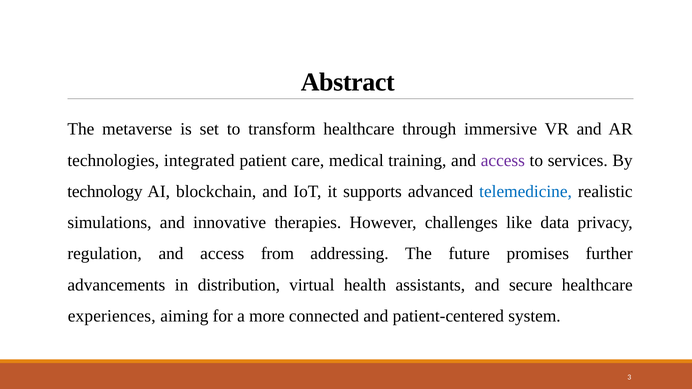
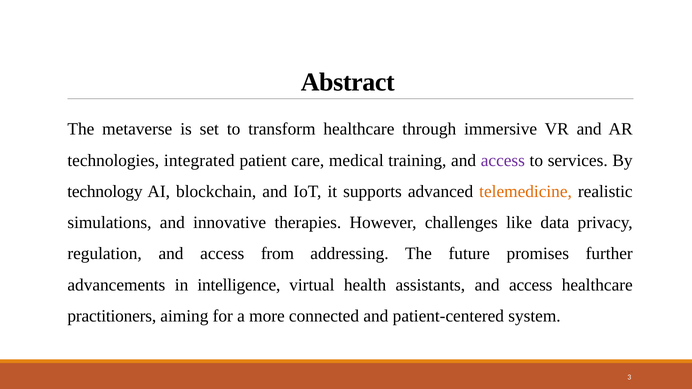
telemedicine colour: blue -> orange
distribution: distribution -> intelligence
assistants and secure: secure -> access
experiences: experiences -> practitioners
